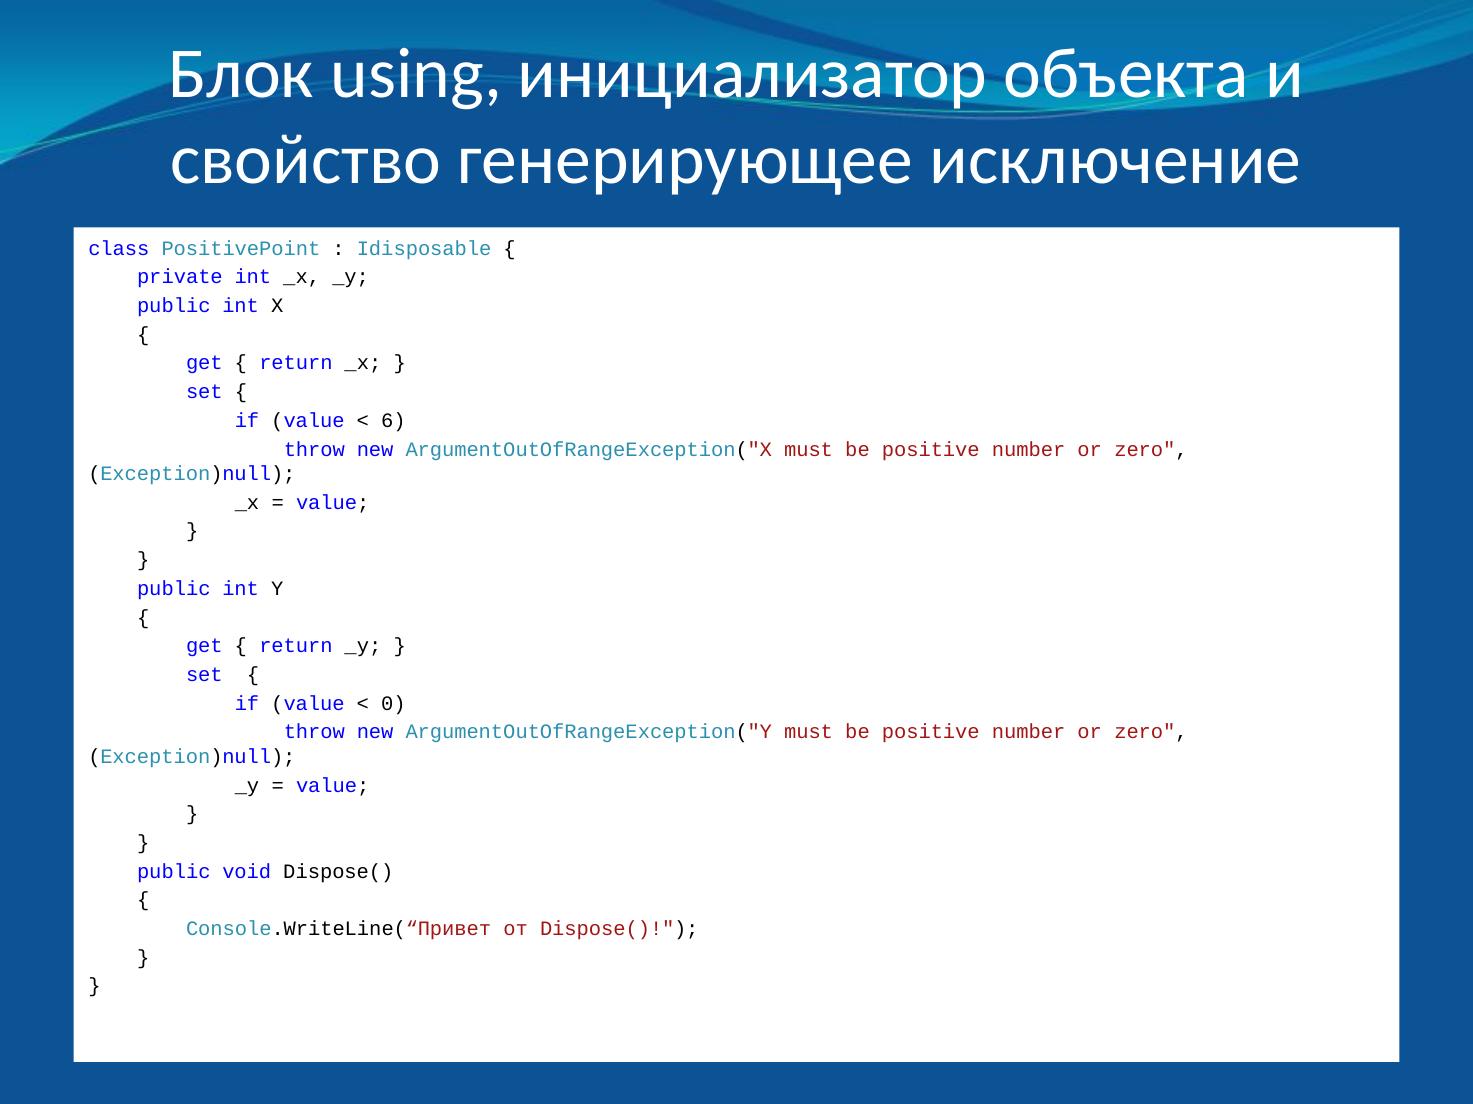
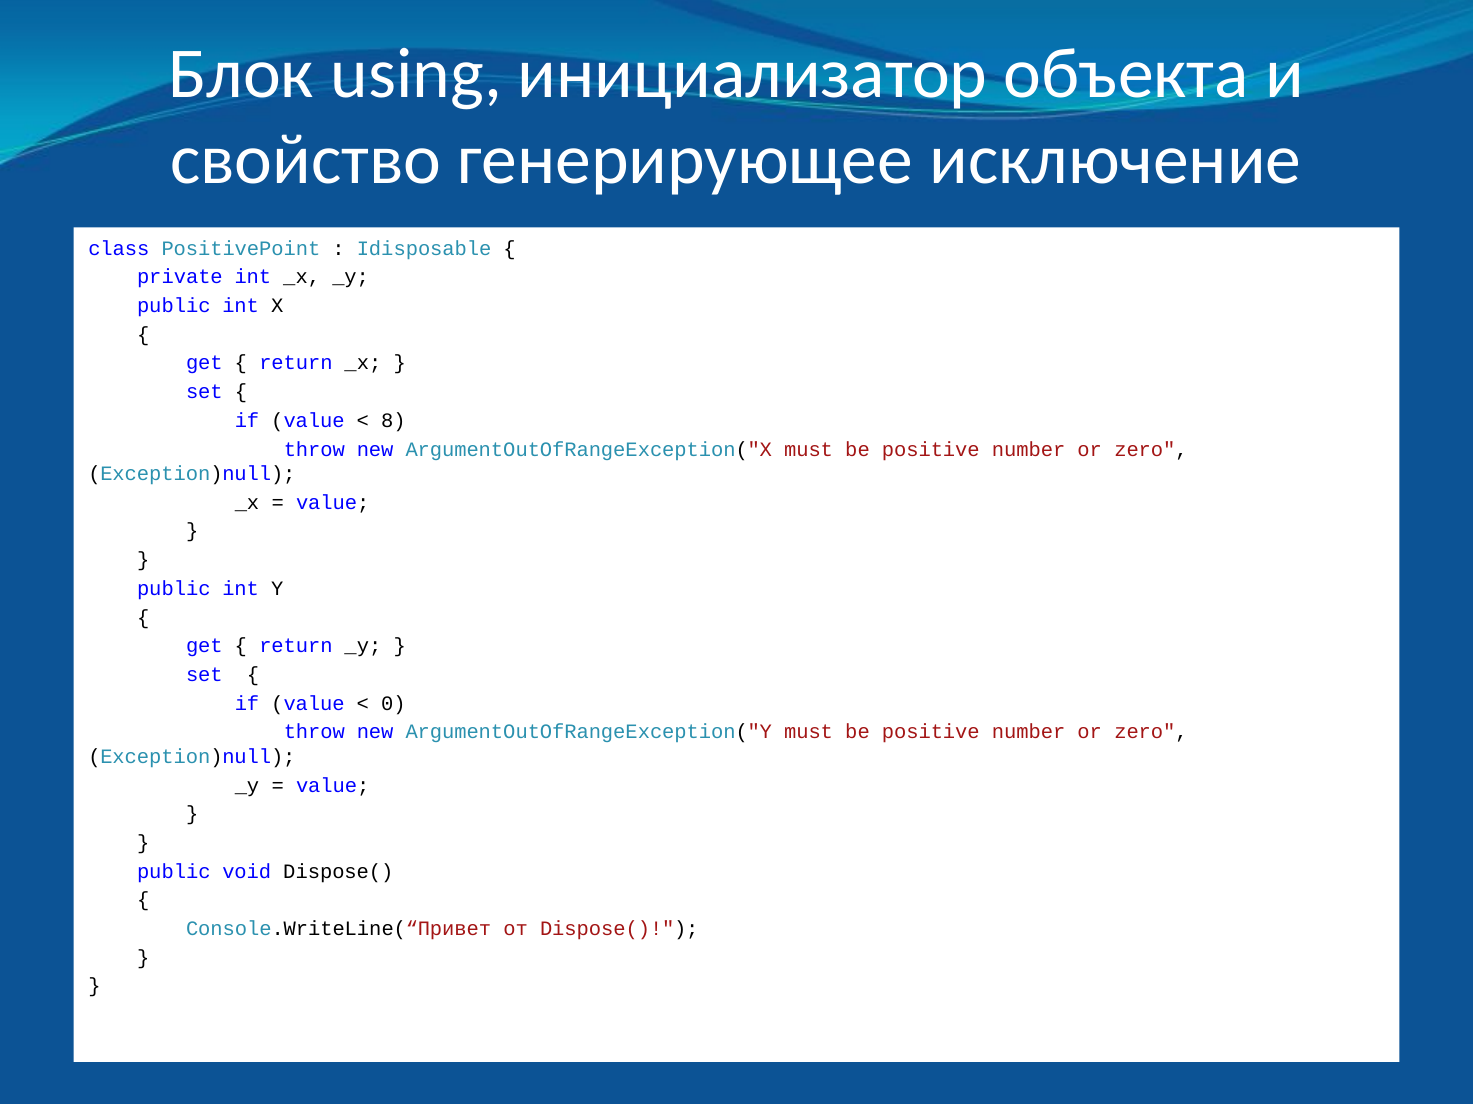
6: 6 -> 8
